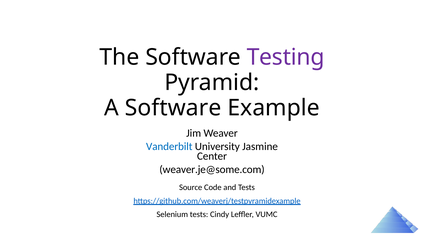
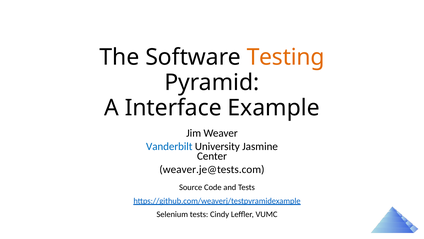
Testing colour: purple -> orange
A Software: Software -> Interface
weaver.je@some.com: weaver.je@some.com -> weaver.je@tests.com
